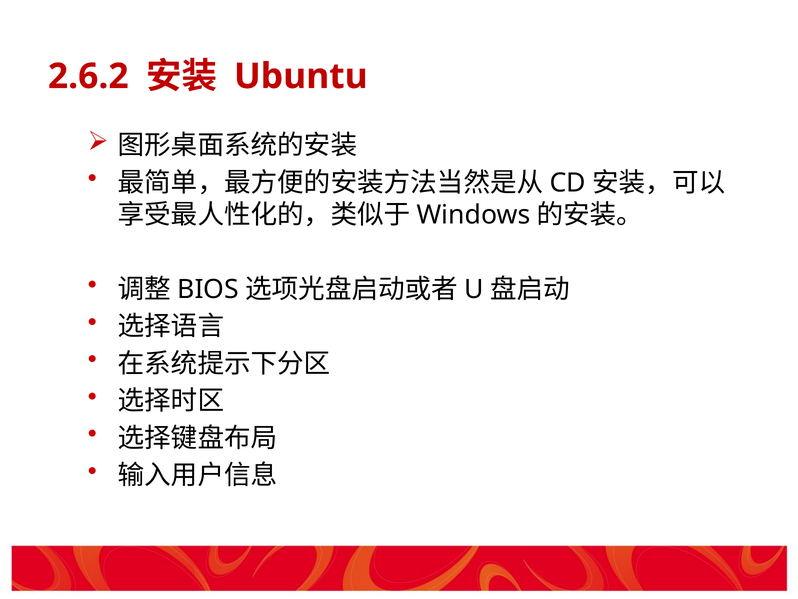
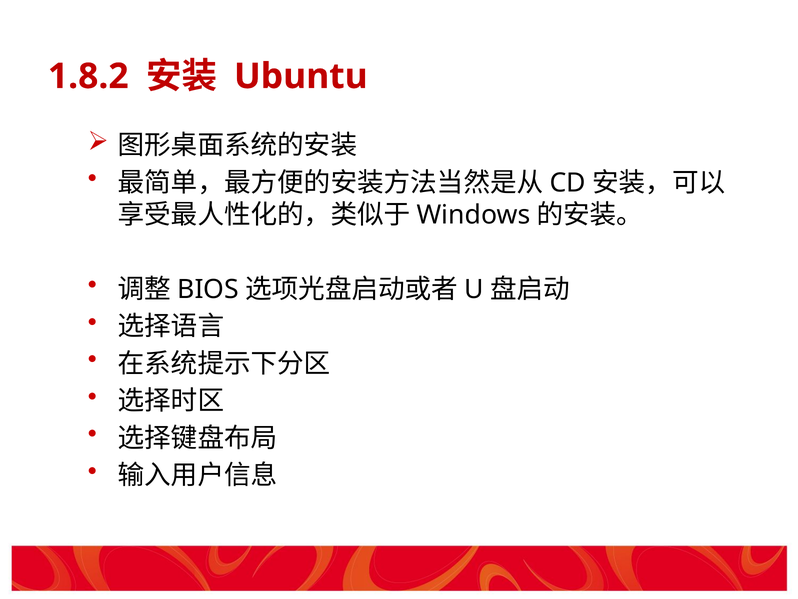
2.6.2: 2.6.2 -> 1.8.2
